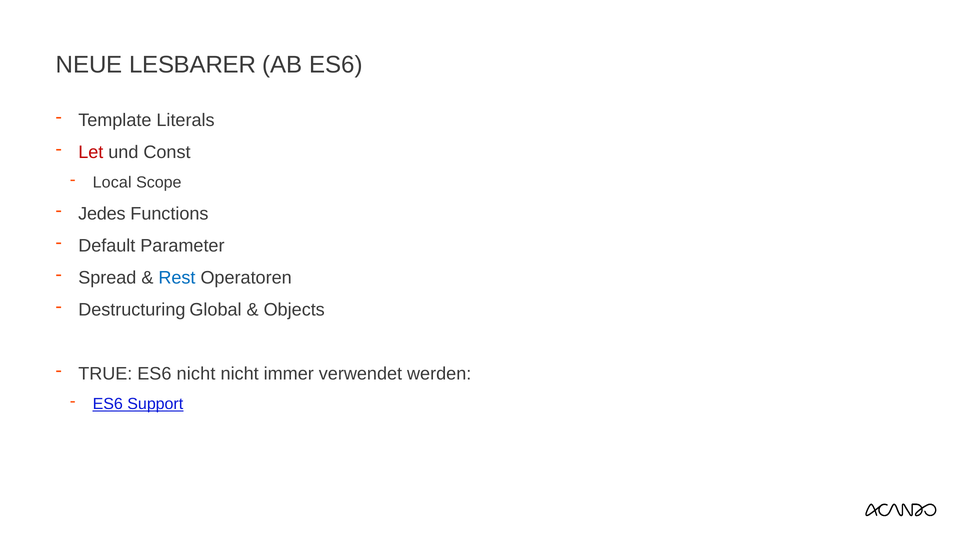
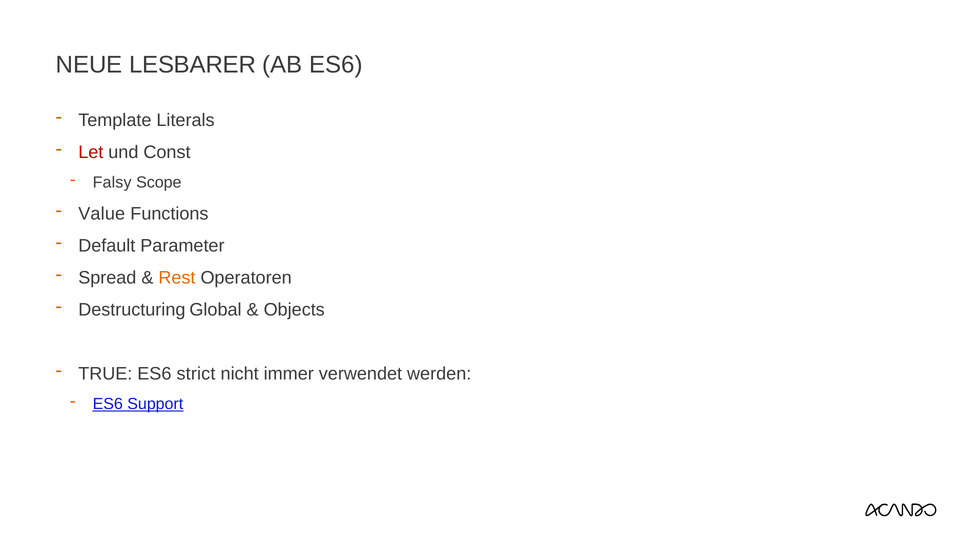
Local: Local -> Falsy
Jedes: Jedes -> Value
Rest colour: blue -> orange
ES6 nicht: nicht -> strict
